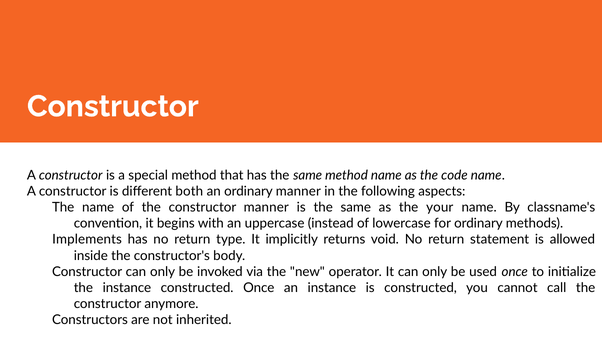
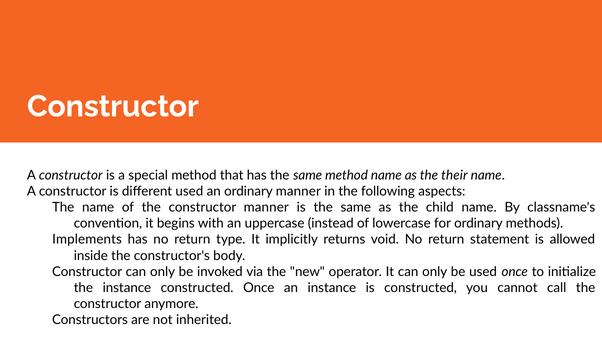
code: code -> their
different both: both -> used
your: your -> child
